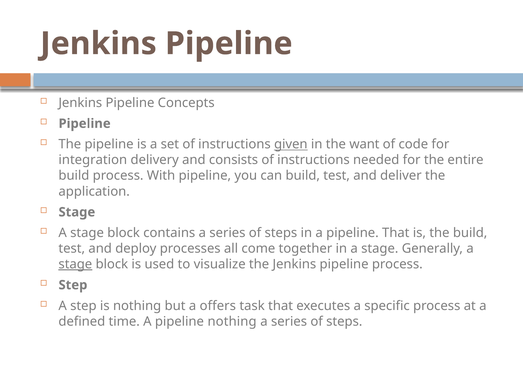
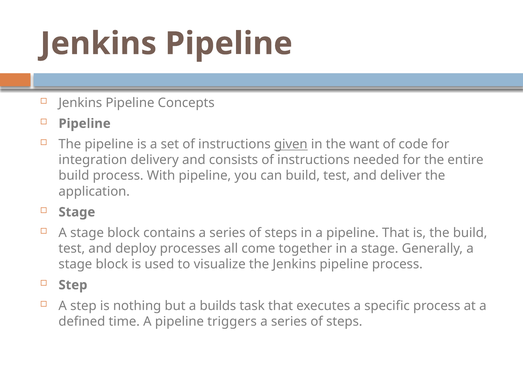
stage at (75, 264) underline: present -> none
offers: offers -> builds
pipeline nothing: nothing -> triggers
